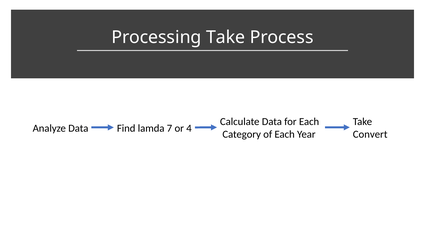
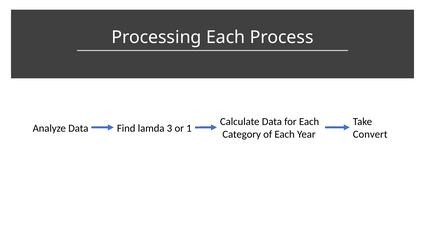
Processing Take: Take -> Each
7: 7 -> 3
4: 4 -> 1
